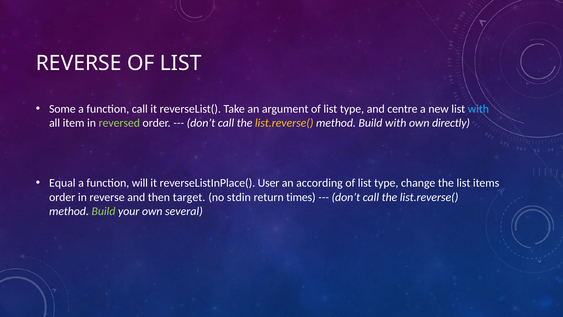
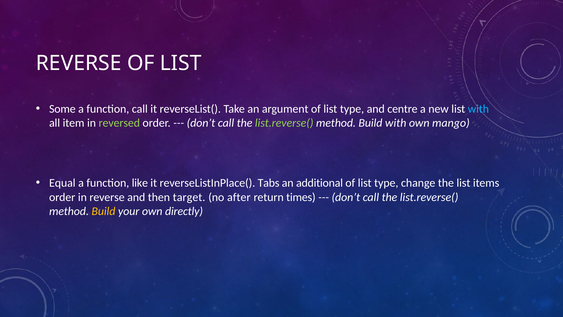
list.reverse( at (284, 123) colour: yellow -> light green
directly: directly -> mango
will: will -> like
User: User -> Tabs
according: according -> additional
stdin: stdin -> after
Build at (103, 211) colour: light green -> yellow
several: several -> directly
